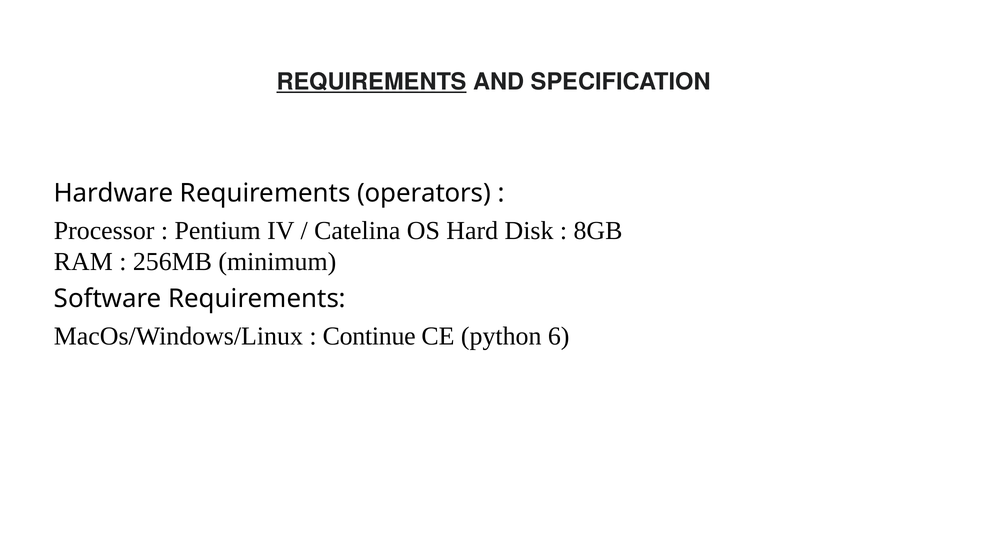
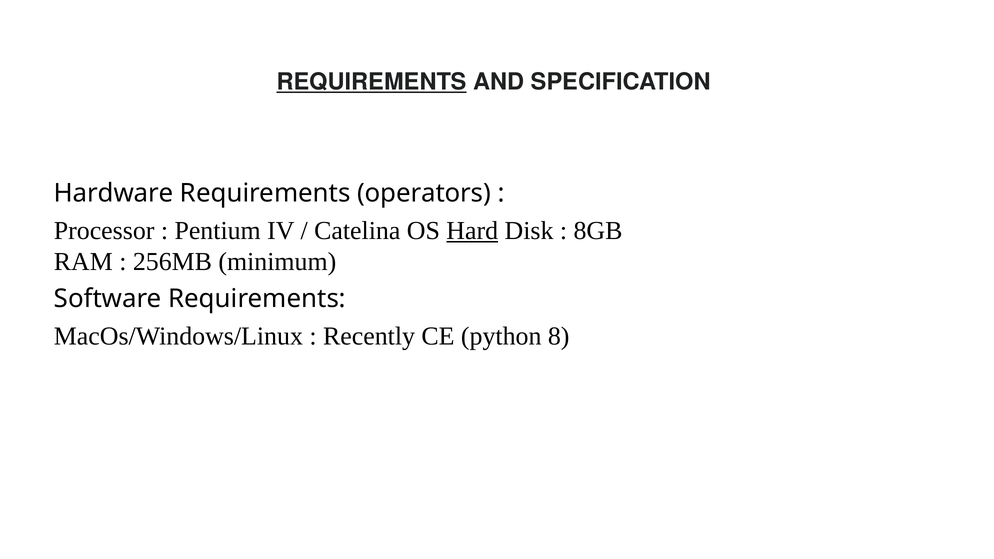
Hard underline: none -> present
Continue: Continue -> Recently
6: 6 -> 8
